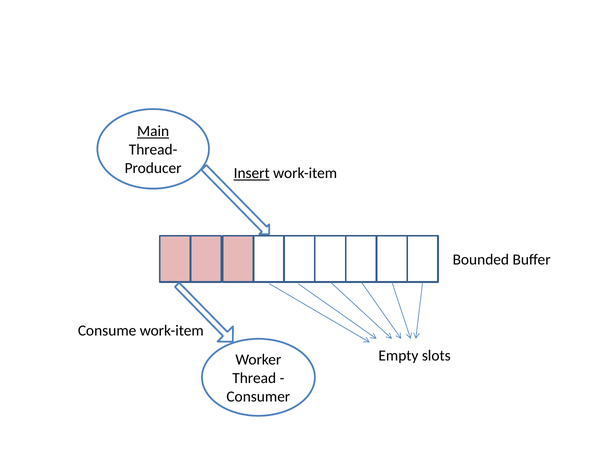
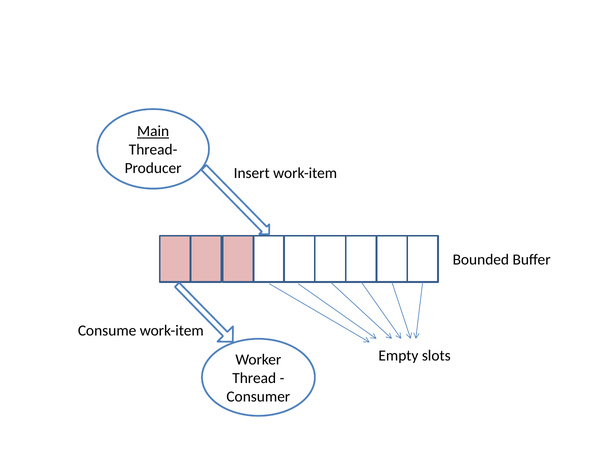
Insert underline: present -> none
